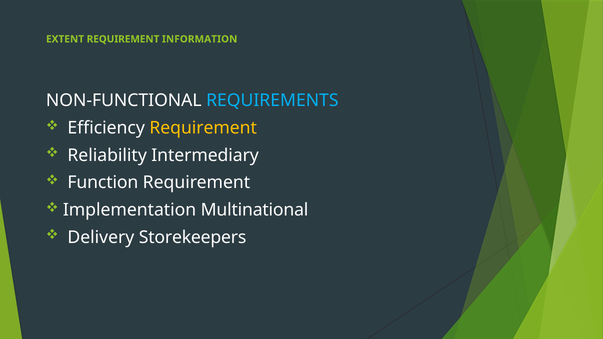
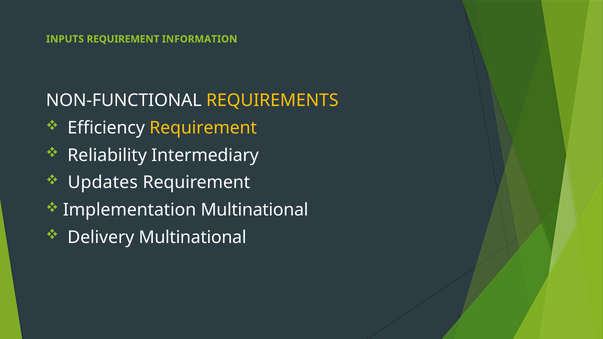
EXTENT: EXTENT -> INPUTS
REQUIREMENTS colour: light blue -> yellow
Function: Function -> Updates
Delivery Storekeepers: Storekeepers -> Multinational
